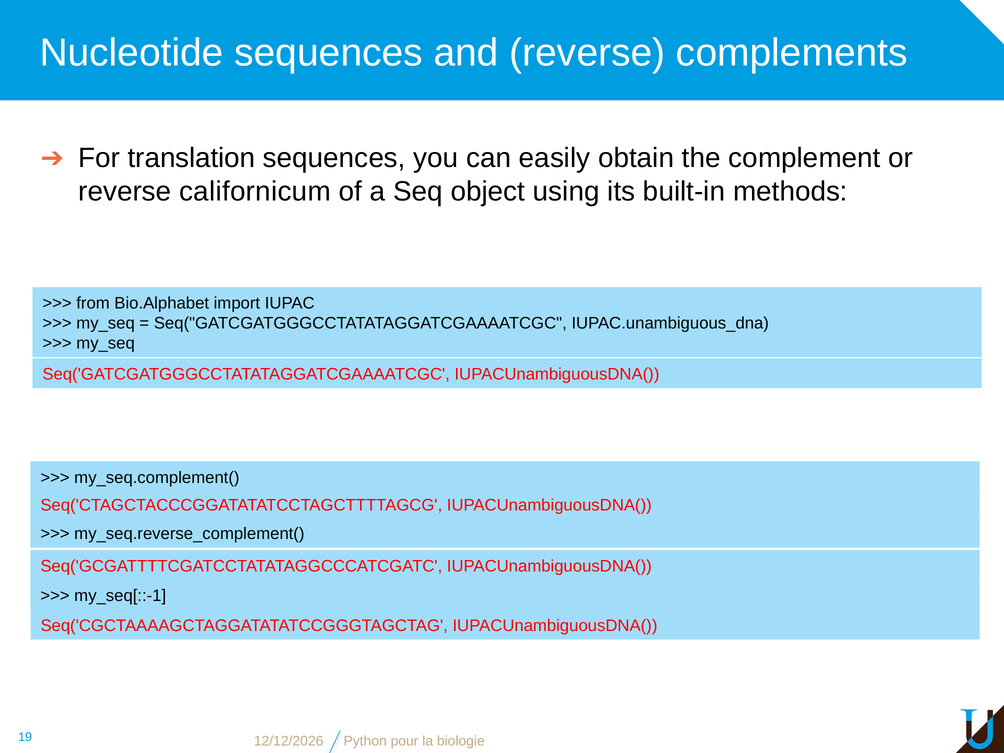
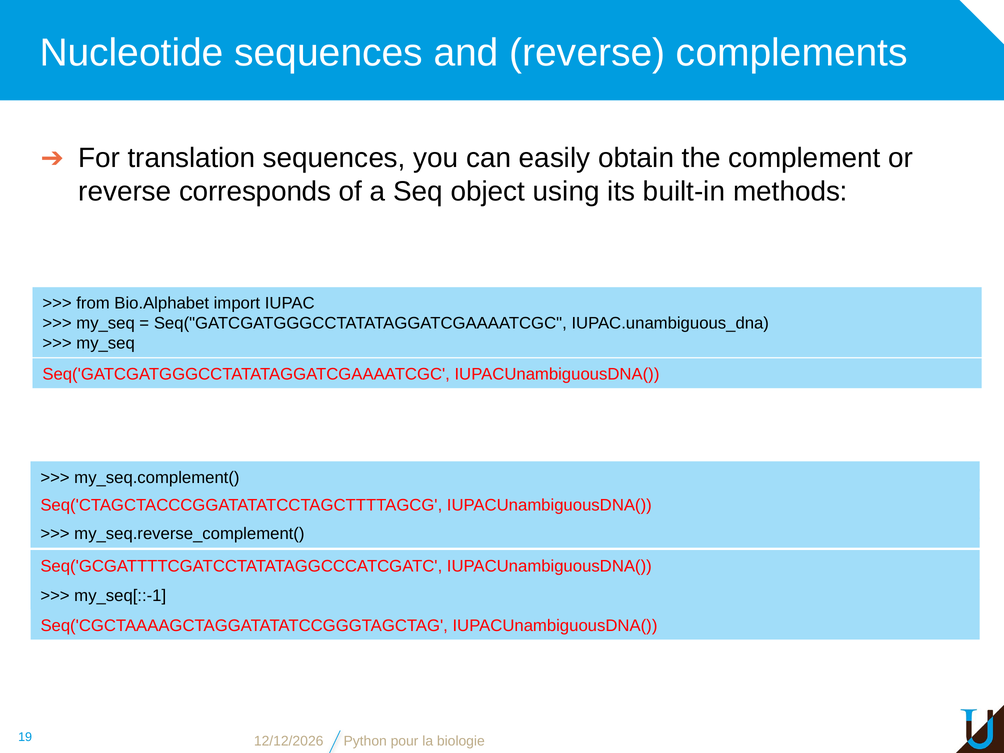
californicum: californicum -> corresponds
